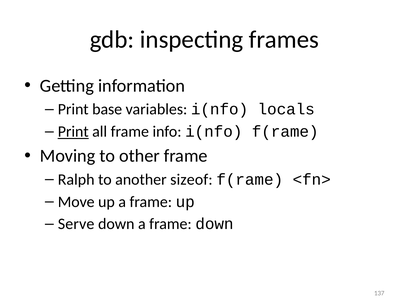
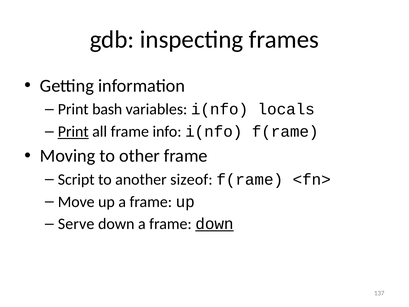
base: base -> bash
Ralph: Ralph -> Script
down at (214, 224) underline: none -> present
